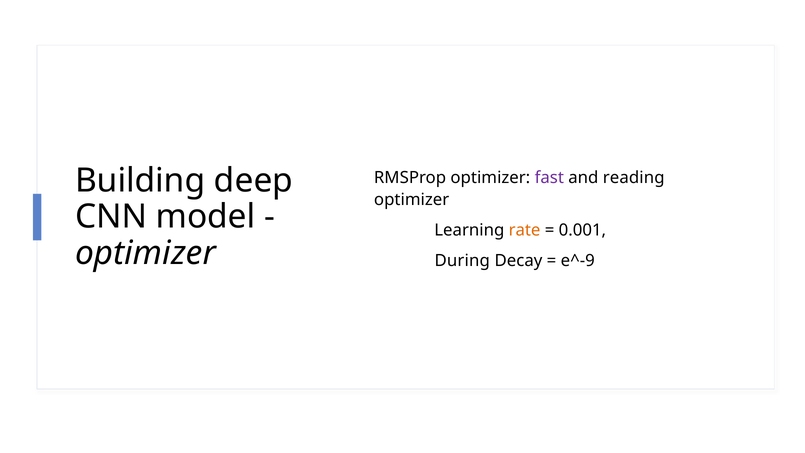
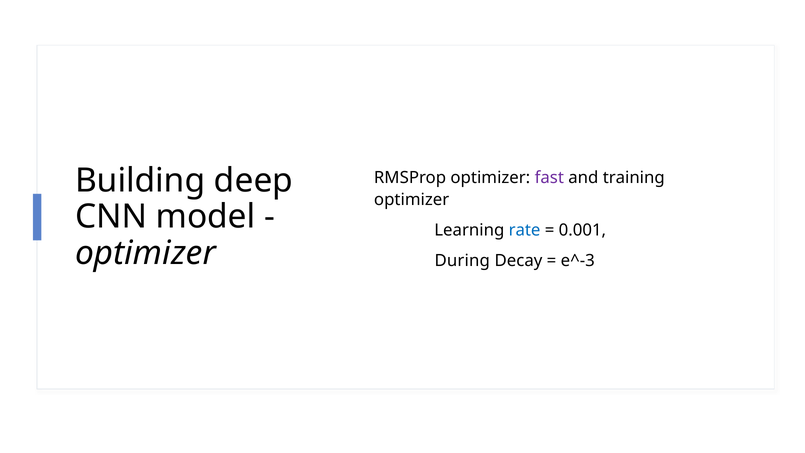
reading: reading -> training
rate colour: orange -> blue
e^-9: e^-9 -> e^-3
